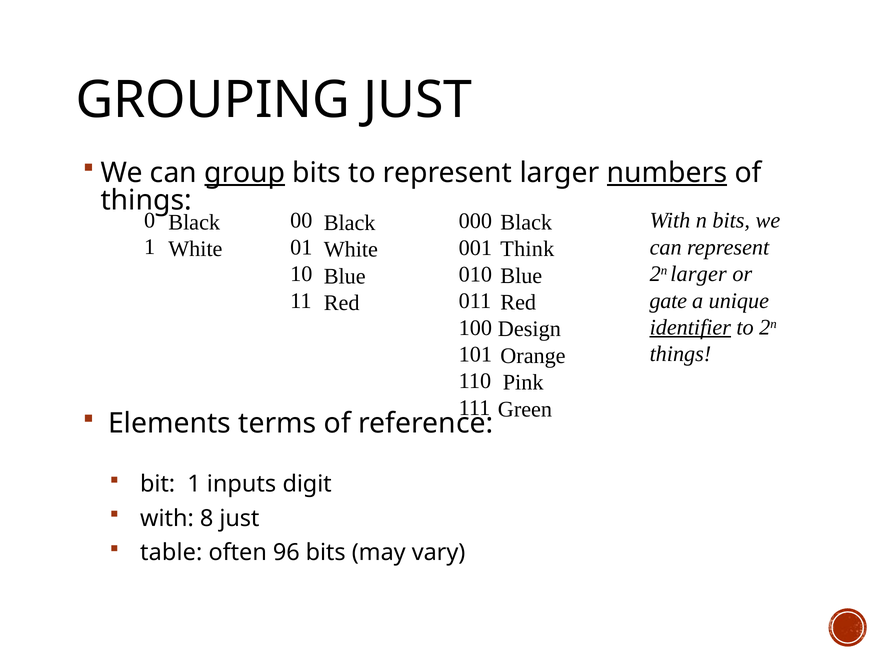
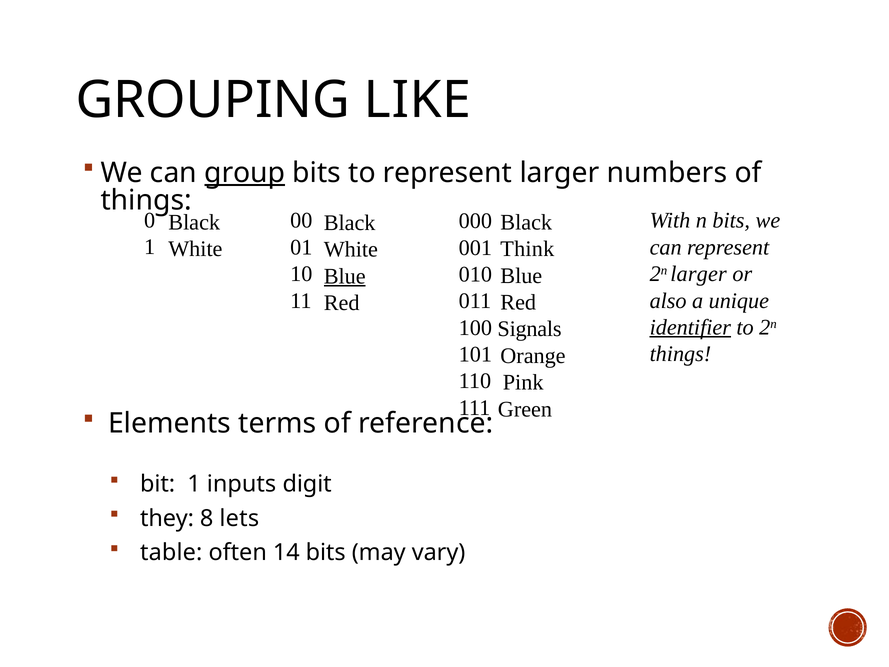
GROUPING JUST: JUST -> LIKE
numbers underline: present -> none
Blue at (345, 276) underline: none -> present
gate: gate -> also
Design: Design -> Signals
with at (167, 518): with -> they
8 just: just -> lets
96: 96 -> 14
